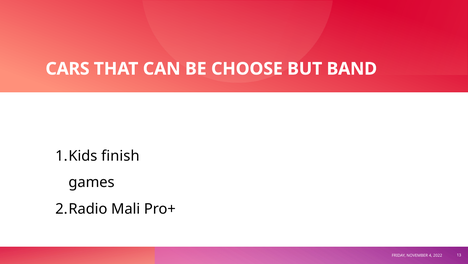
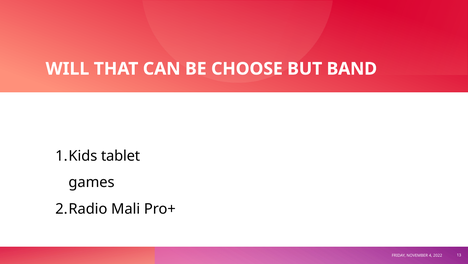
CARS: CARS -> WILL
finish: finish -> tablet
